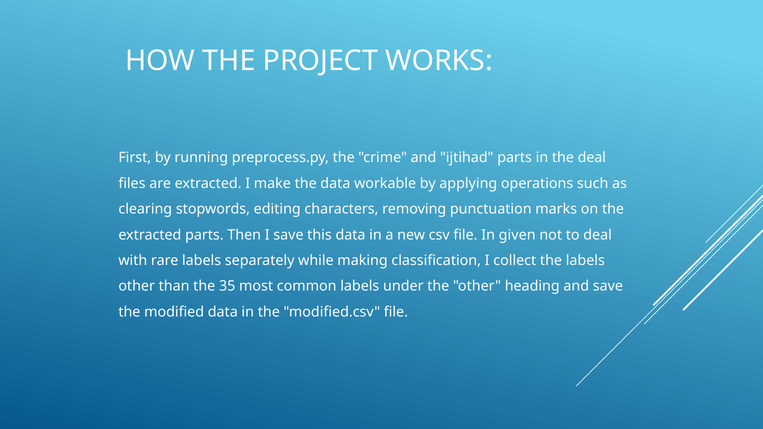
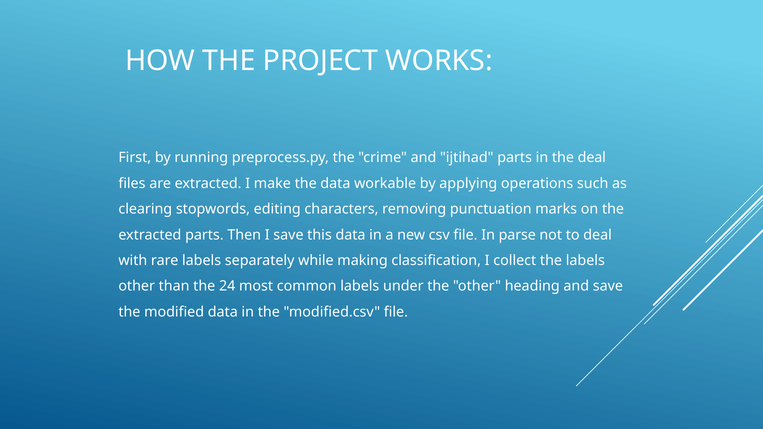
given: given -> parse
35: 35 -> 24
